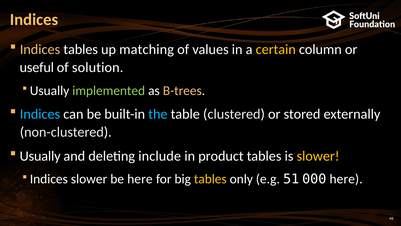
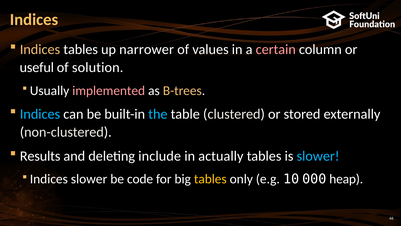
matching: matching -> narrower
certain colour: yellow -> pink
implemented colour: light green -> pink
Usually at (40, 156): Usually -> Results
product: product -> actually
slower at (318, 156) colour: yellow -> light blue
be here: here -> code
51: 51 -> 10
000 here: here -> heap
